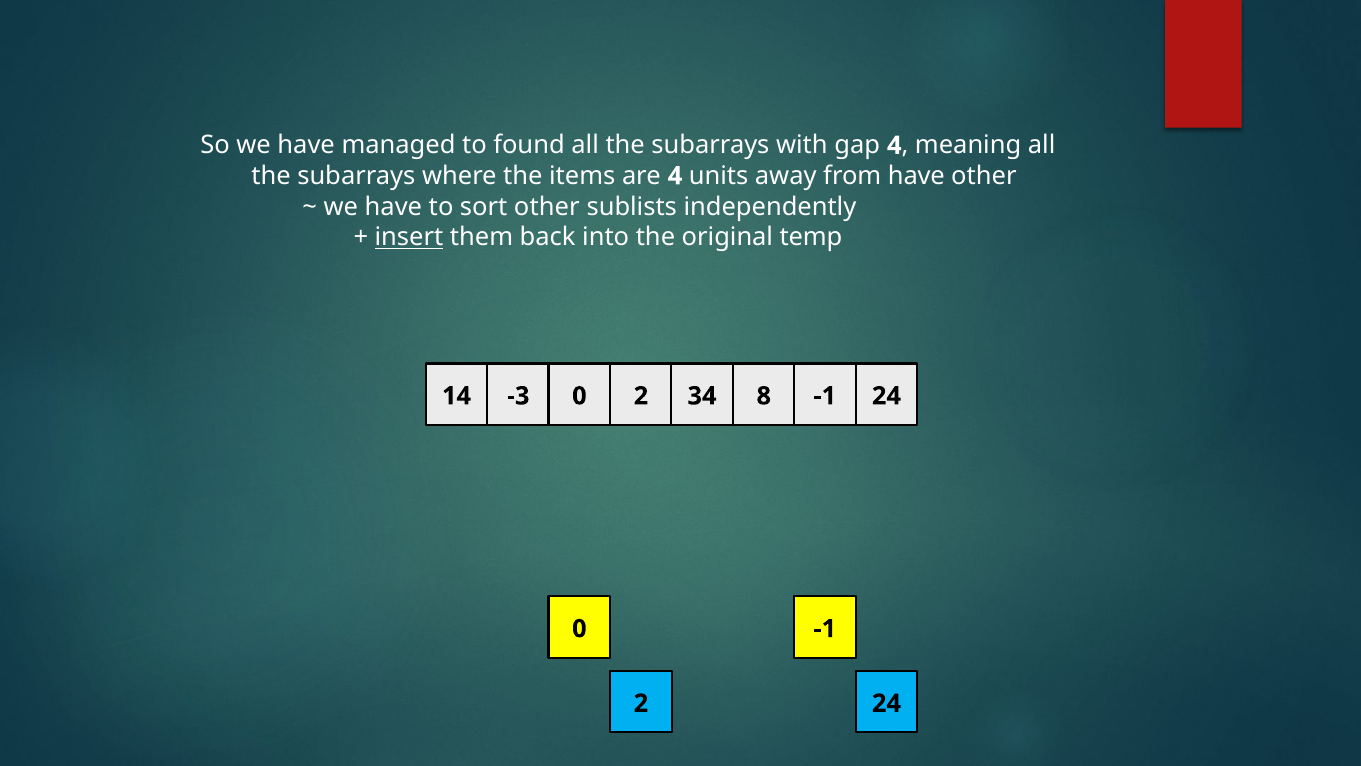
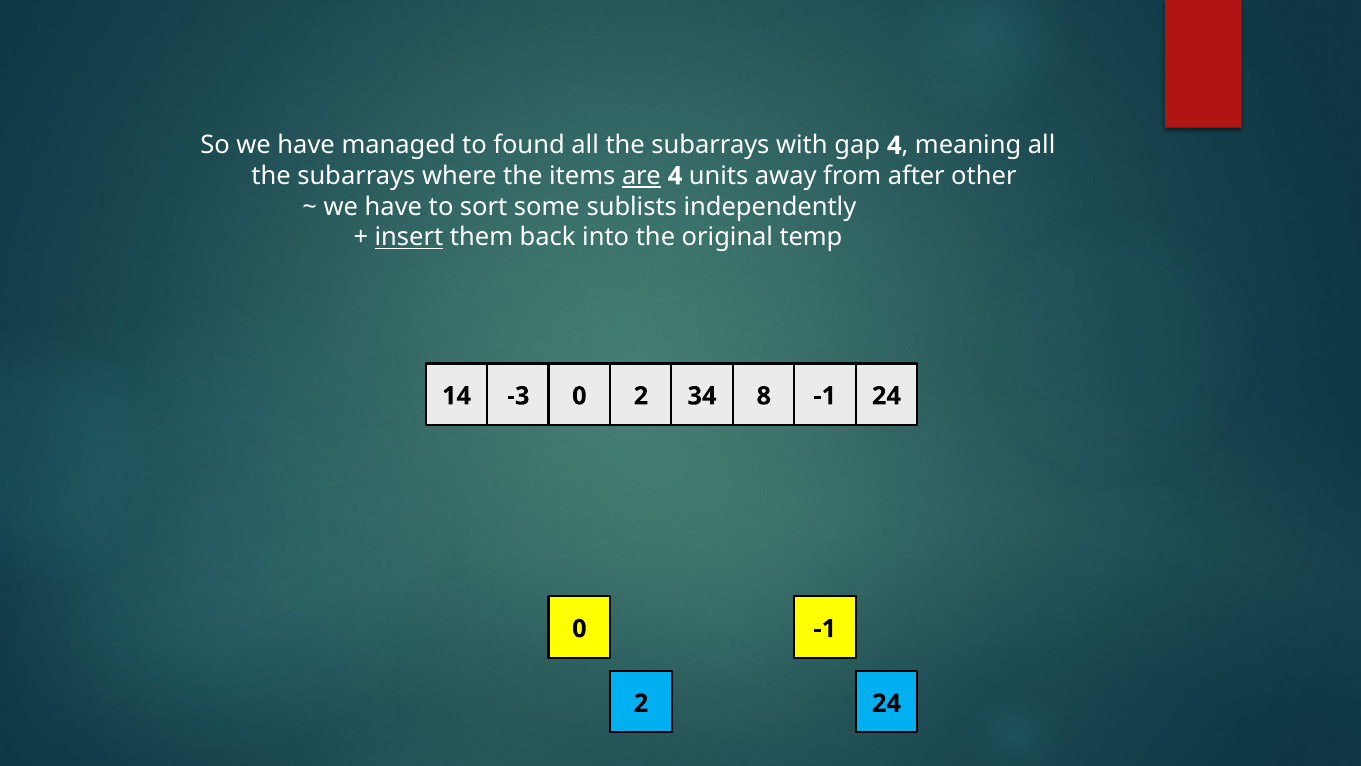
are underline: none -> present
from have: have -> after
sort other: other -> some
